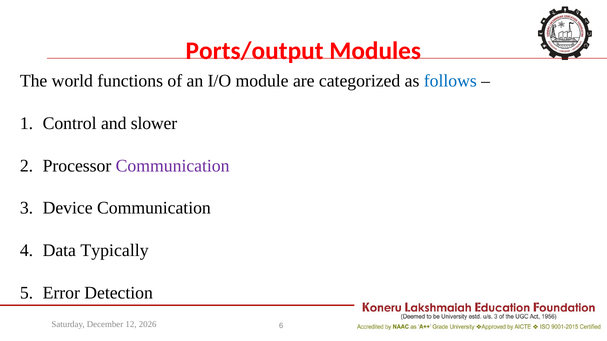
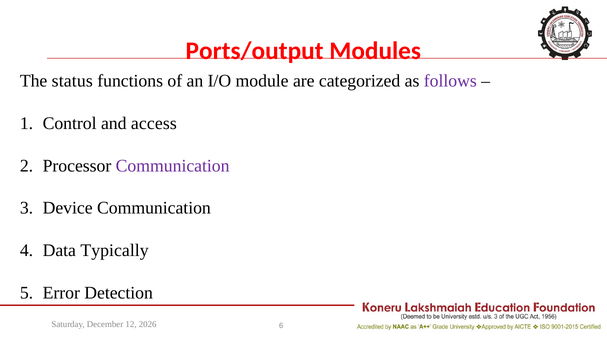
world: world -> status
follows colour: blue -> purple
slower: slower -> access
